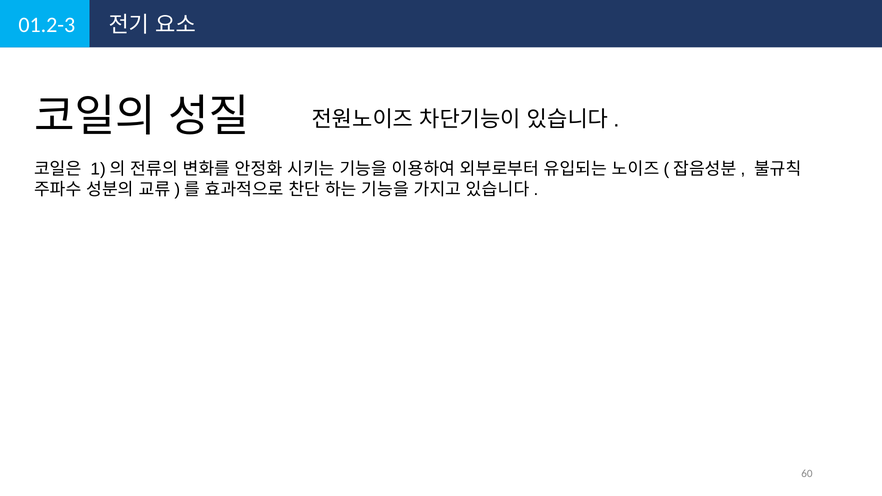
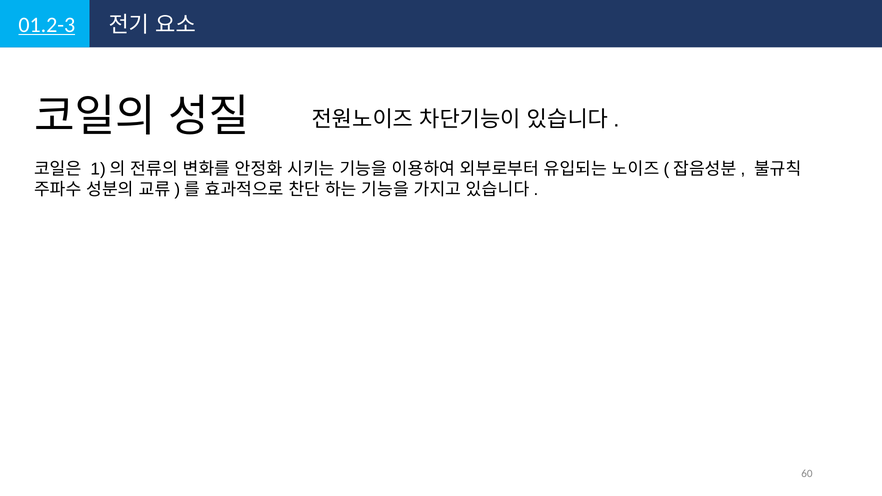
01.2-3 underline: none -> present
